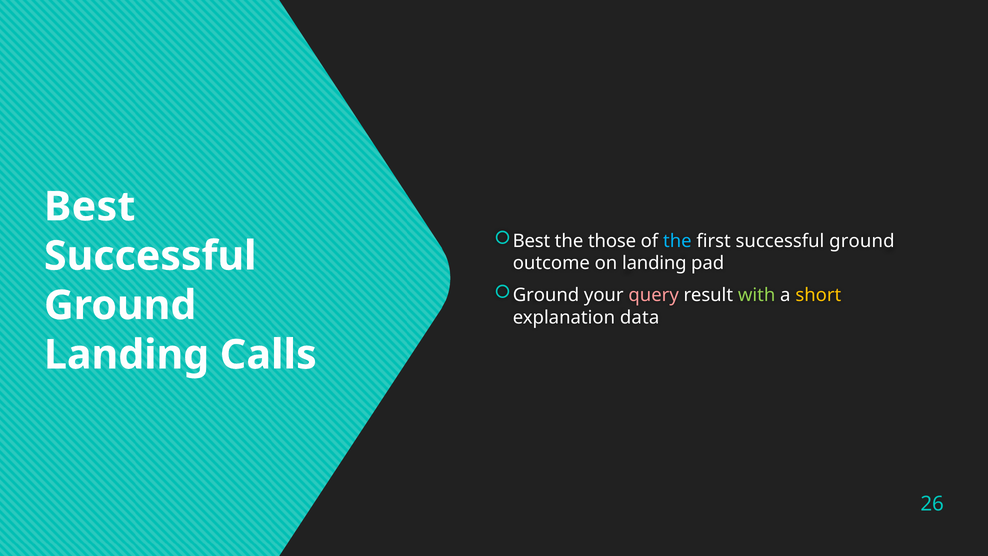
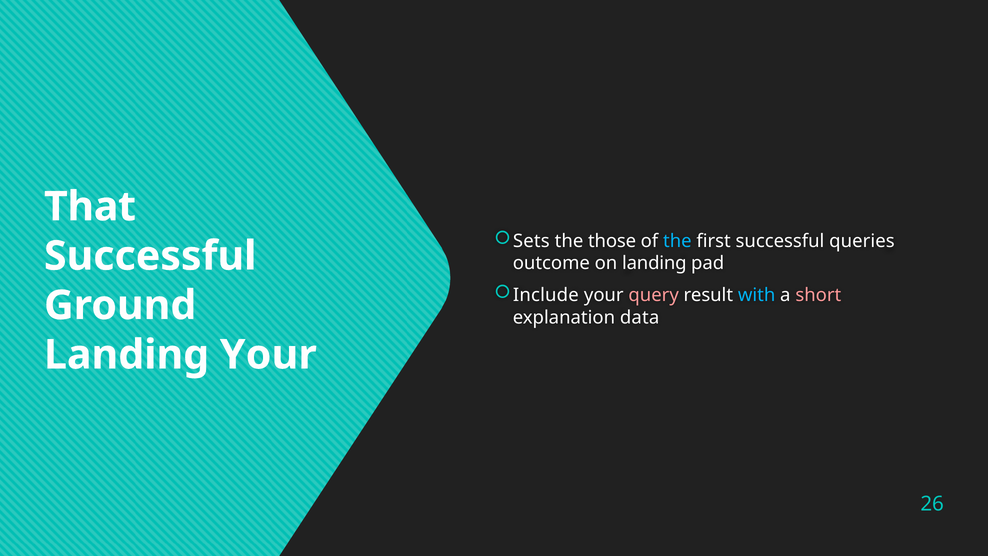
Best at (90, 207): Best -> That
Best at (531, 241): Best -> Sets
first successful ground: ground -> queries
Ground at (546, 295): Ground -> Include
with colour: light green -> light blue
short colour: yellow -> pink
Landing Calls: Calls -> Your
